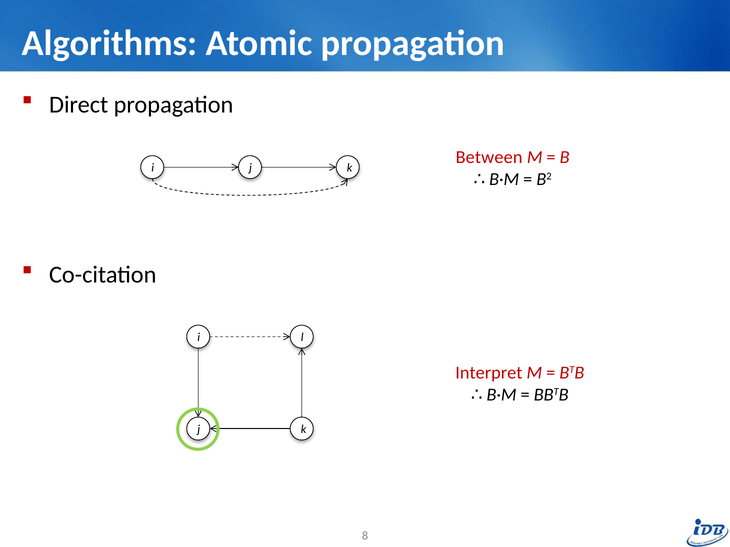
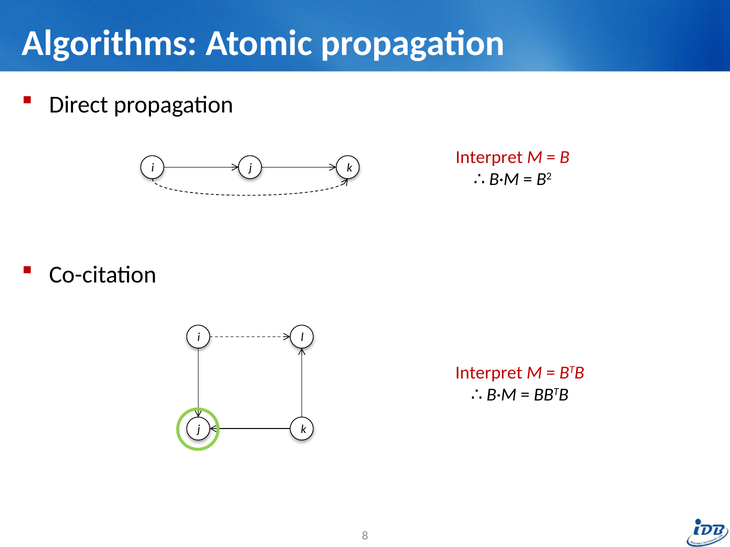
Between at (489, 157): Between -> Interpret
